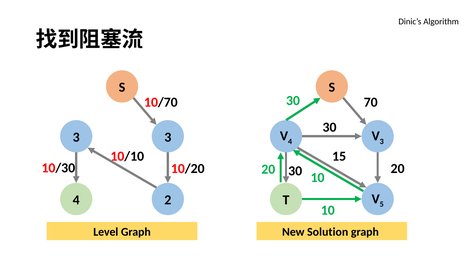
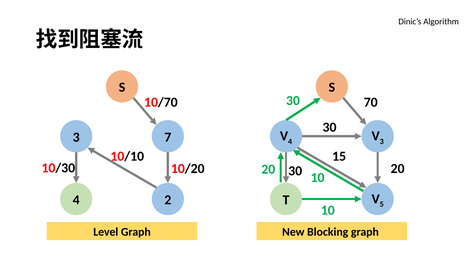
3 3: 3 -> 7
Solution: Solution -> Blocking
